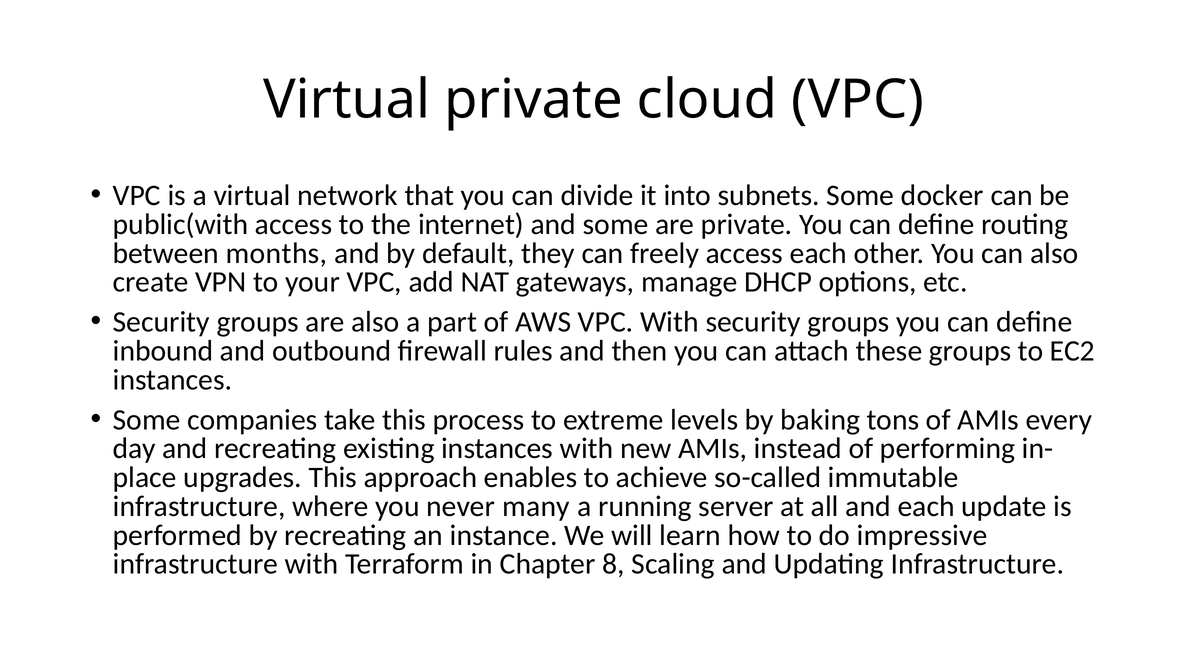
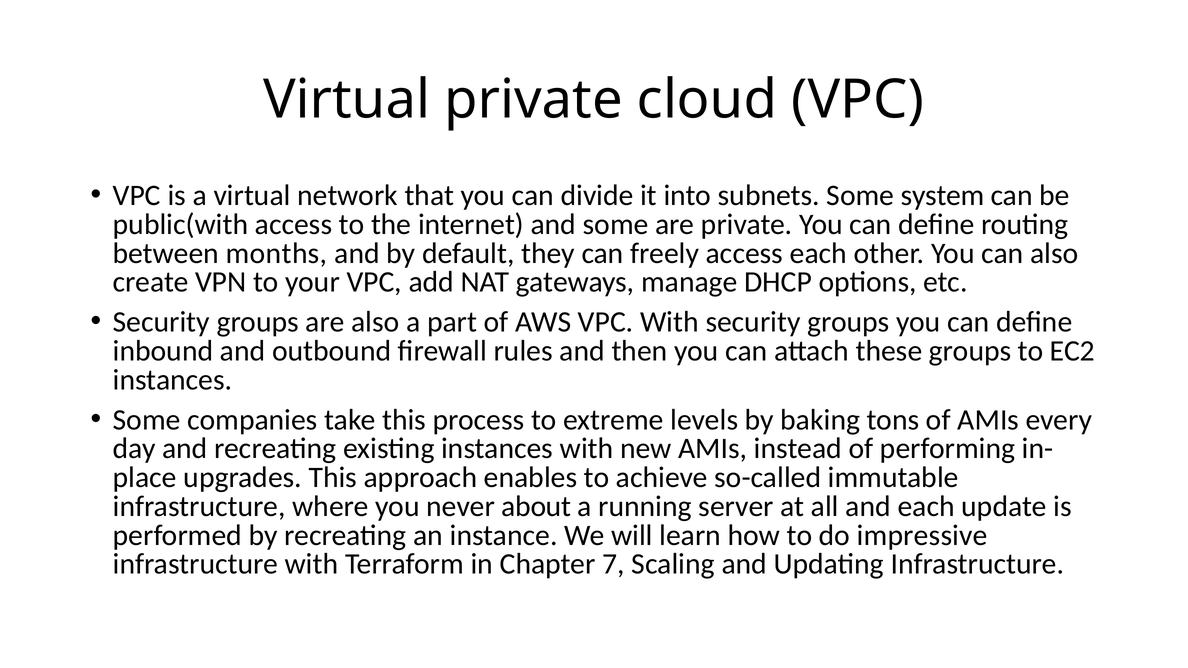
docker: docker -> system
many: many -> about
8: 8 -> 7
